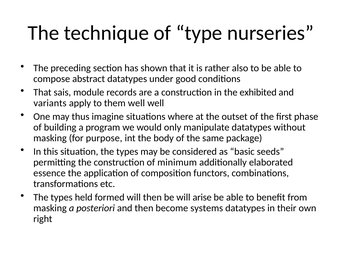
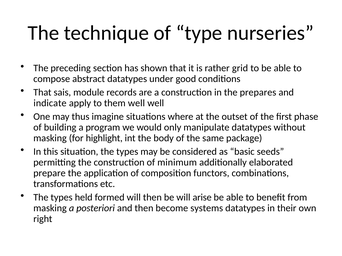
also: also -> grid
exhibited: exhibited -> prepares
variants: variants -> indicate
purpose: purpose -> highlight
essence: essence -> prepare
